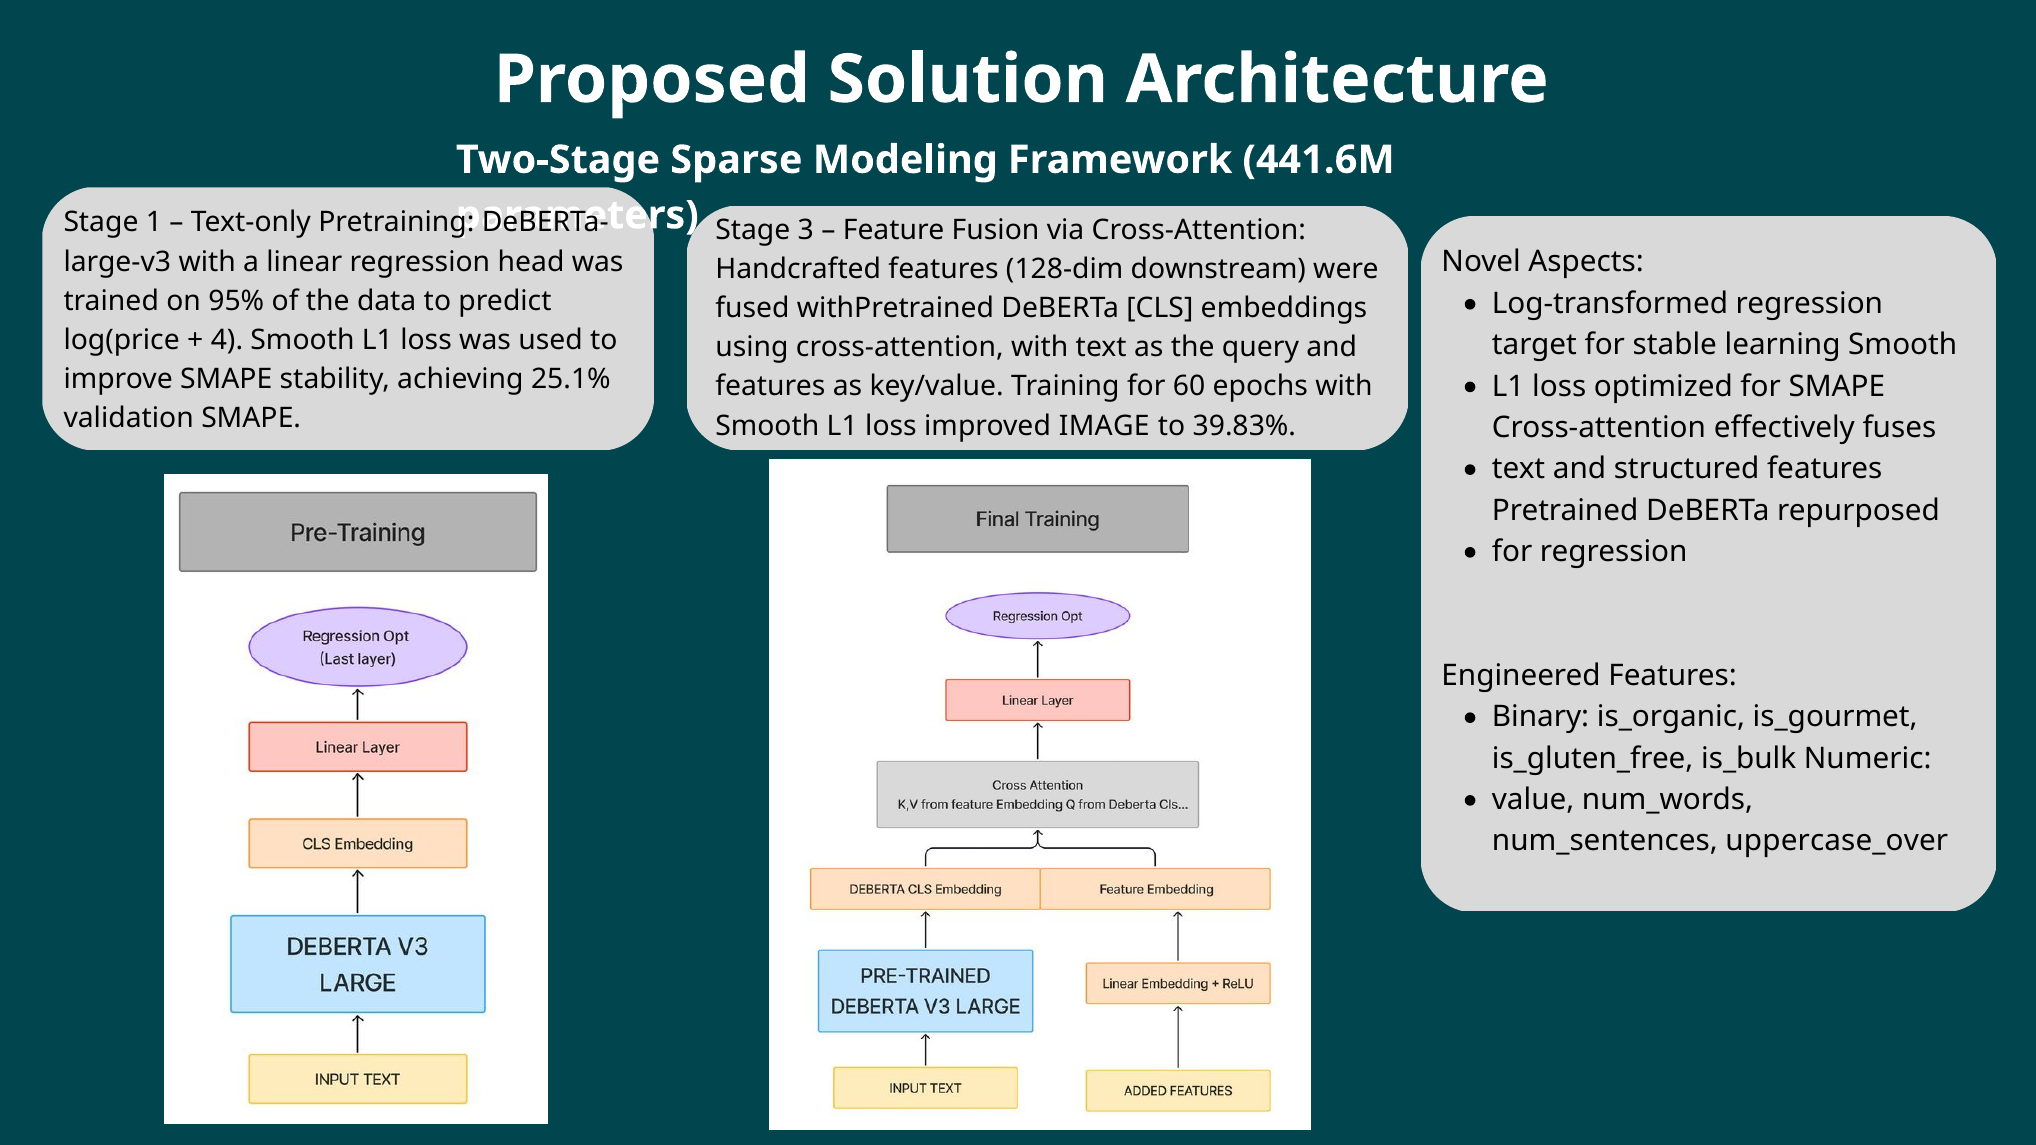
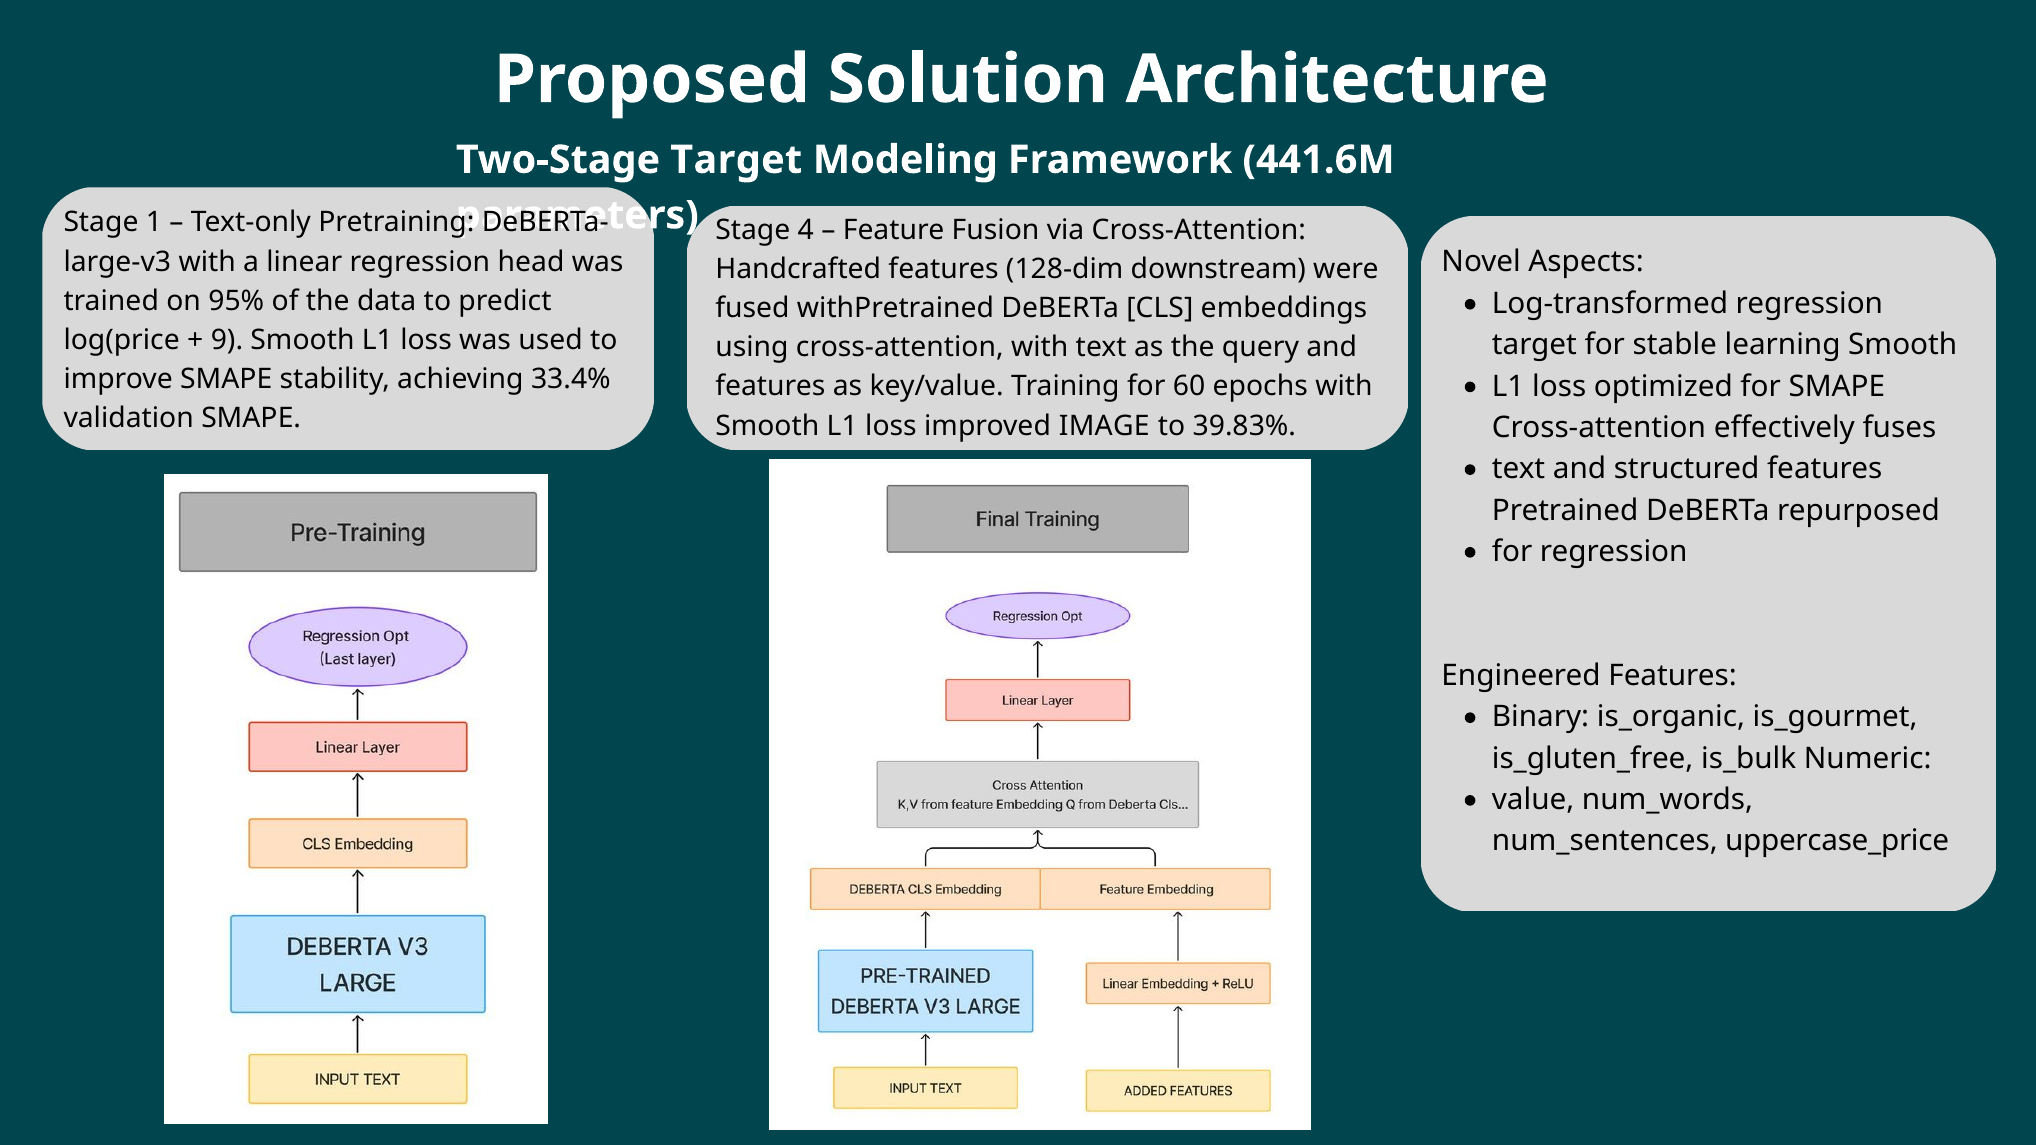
Two-Stage Sparse: Sparse -> Target
3: 3 -> 4
4: 4 -> 9
25.1%: 25.1% -> 33.4%
uppercase_over: uppercase_over -> uppercase_price
